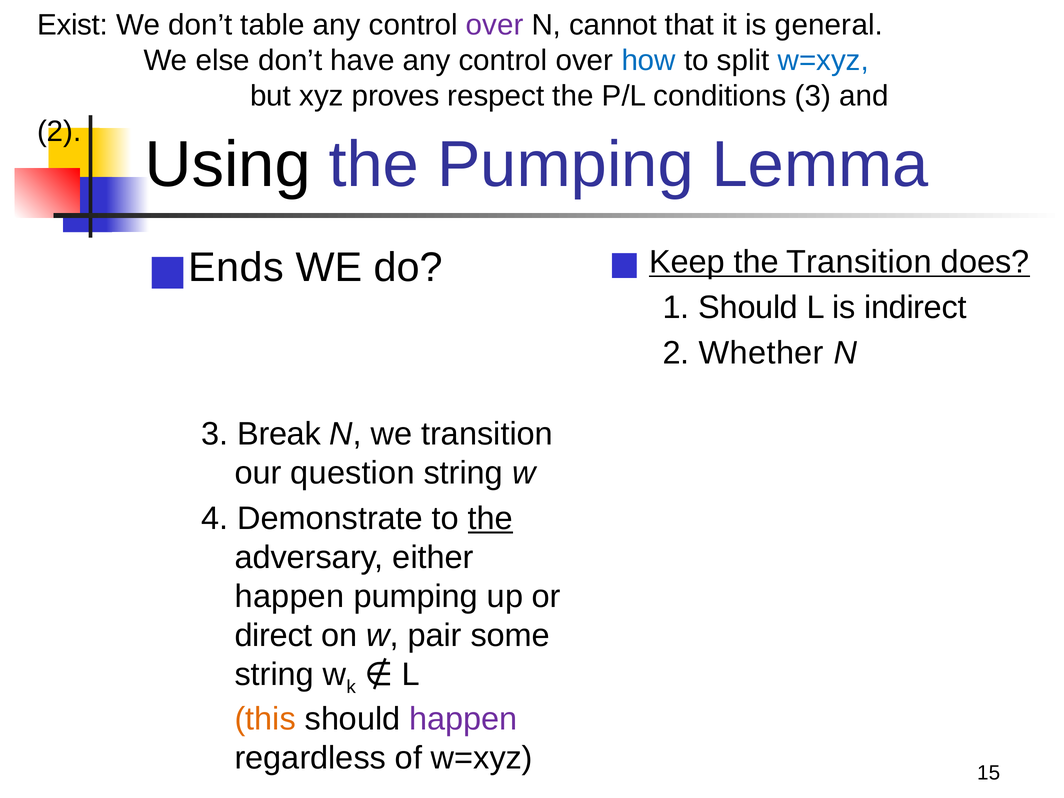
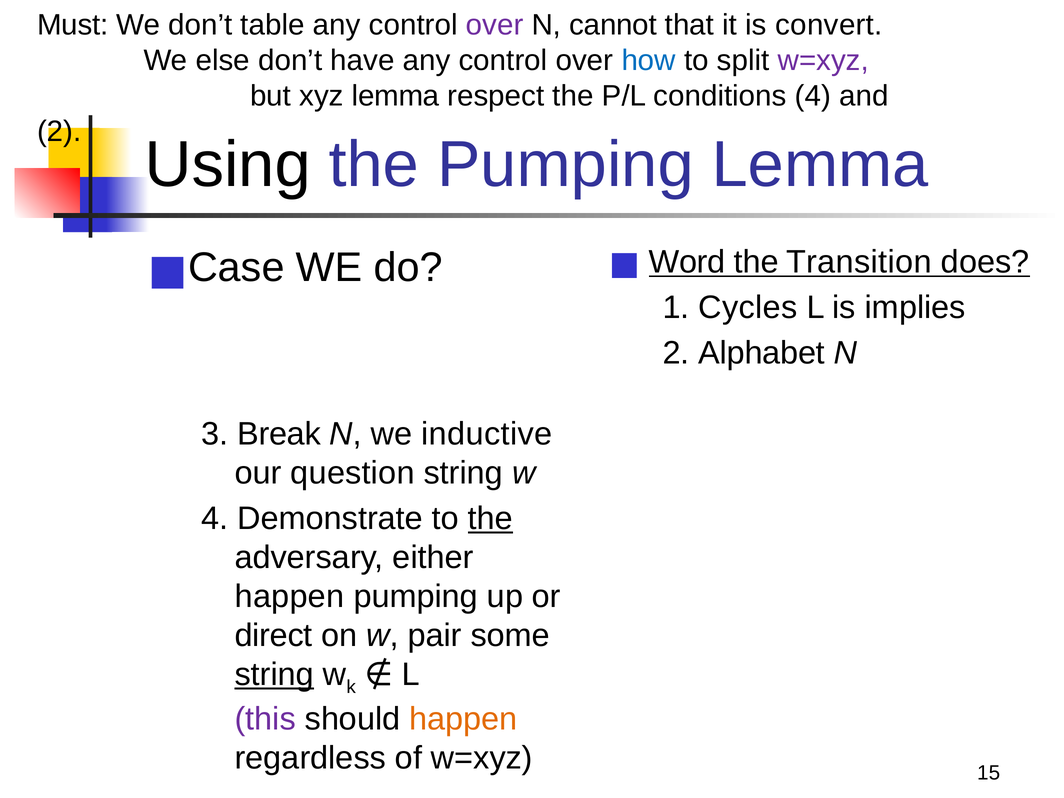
Exist: Exist -> Must
general: general -> convert
w=xyz at (823, 61) colour: blue -> purple
xyz proves: proves -> lemma
conditions 3: 3 -> 4
Keep: Keep -> Word
Ends: Ends -> Case
1 Should: Should -> Cycles
indirect: indirect -> implies
Whether: Whether -> Alphabet
we transition: transition -> inductive
string at (274, 675) underline: none -> present
this colour: orange -> purple
happen at (463, 719) colour: purple -> orange
